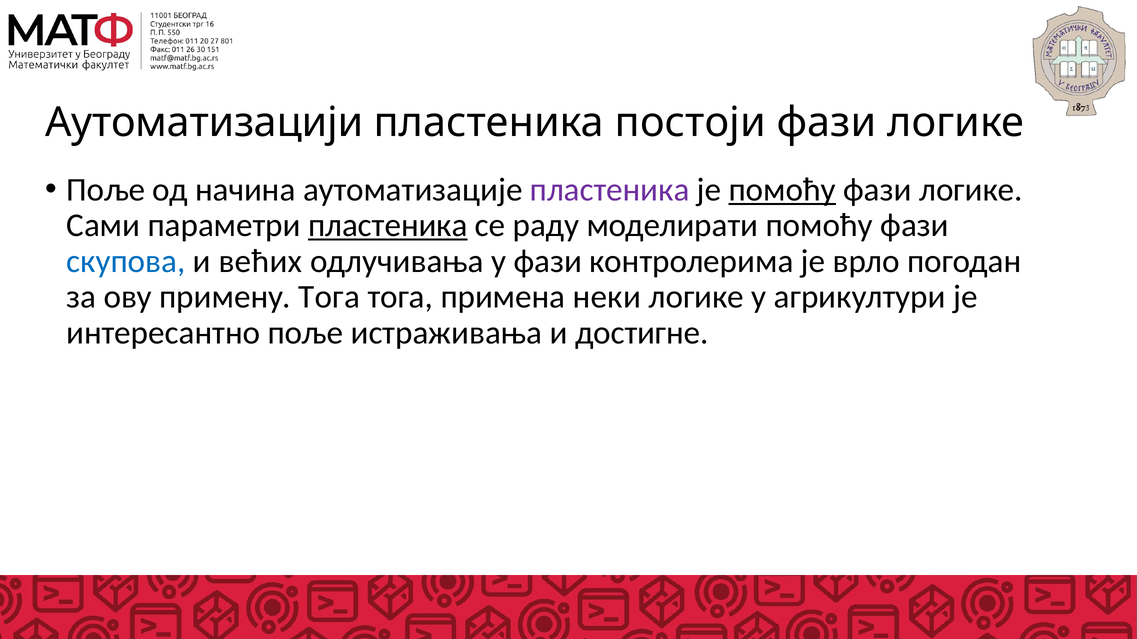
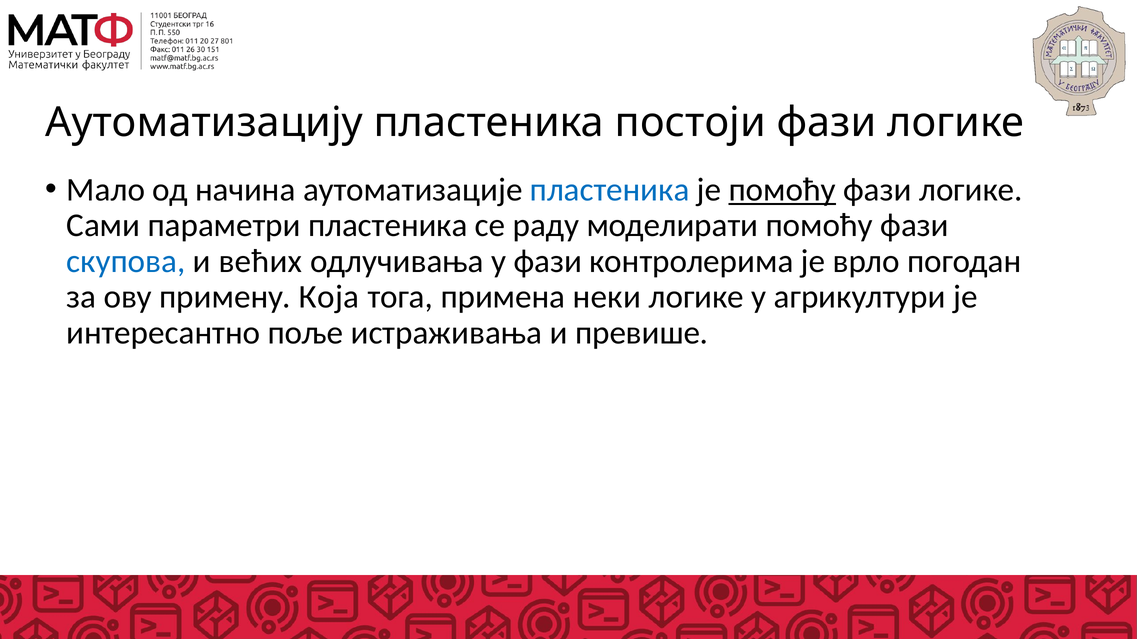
Аутоматизацији: Аутоматизацији -> Аутоматизацију
Поље at (106, 190): Поље -> Мало
пластеника at (610, 190) colour: purple -> blue
пластеника at (388, 226) underline: present -> none
примену Тога: Тога -> Која
достигне: достигне -> превише
